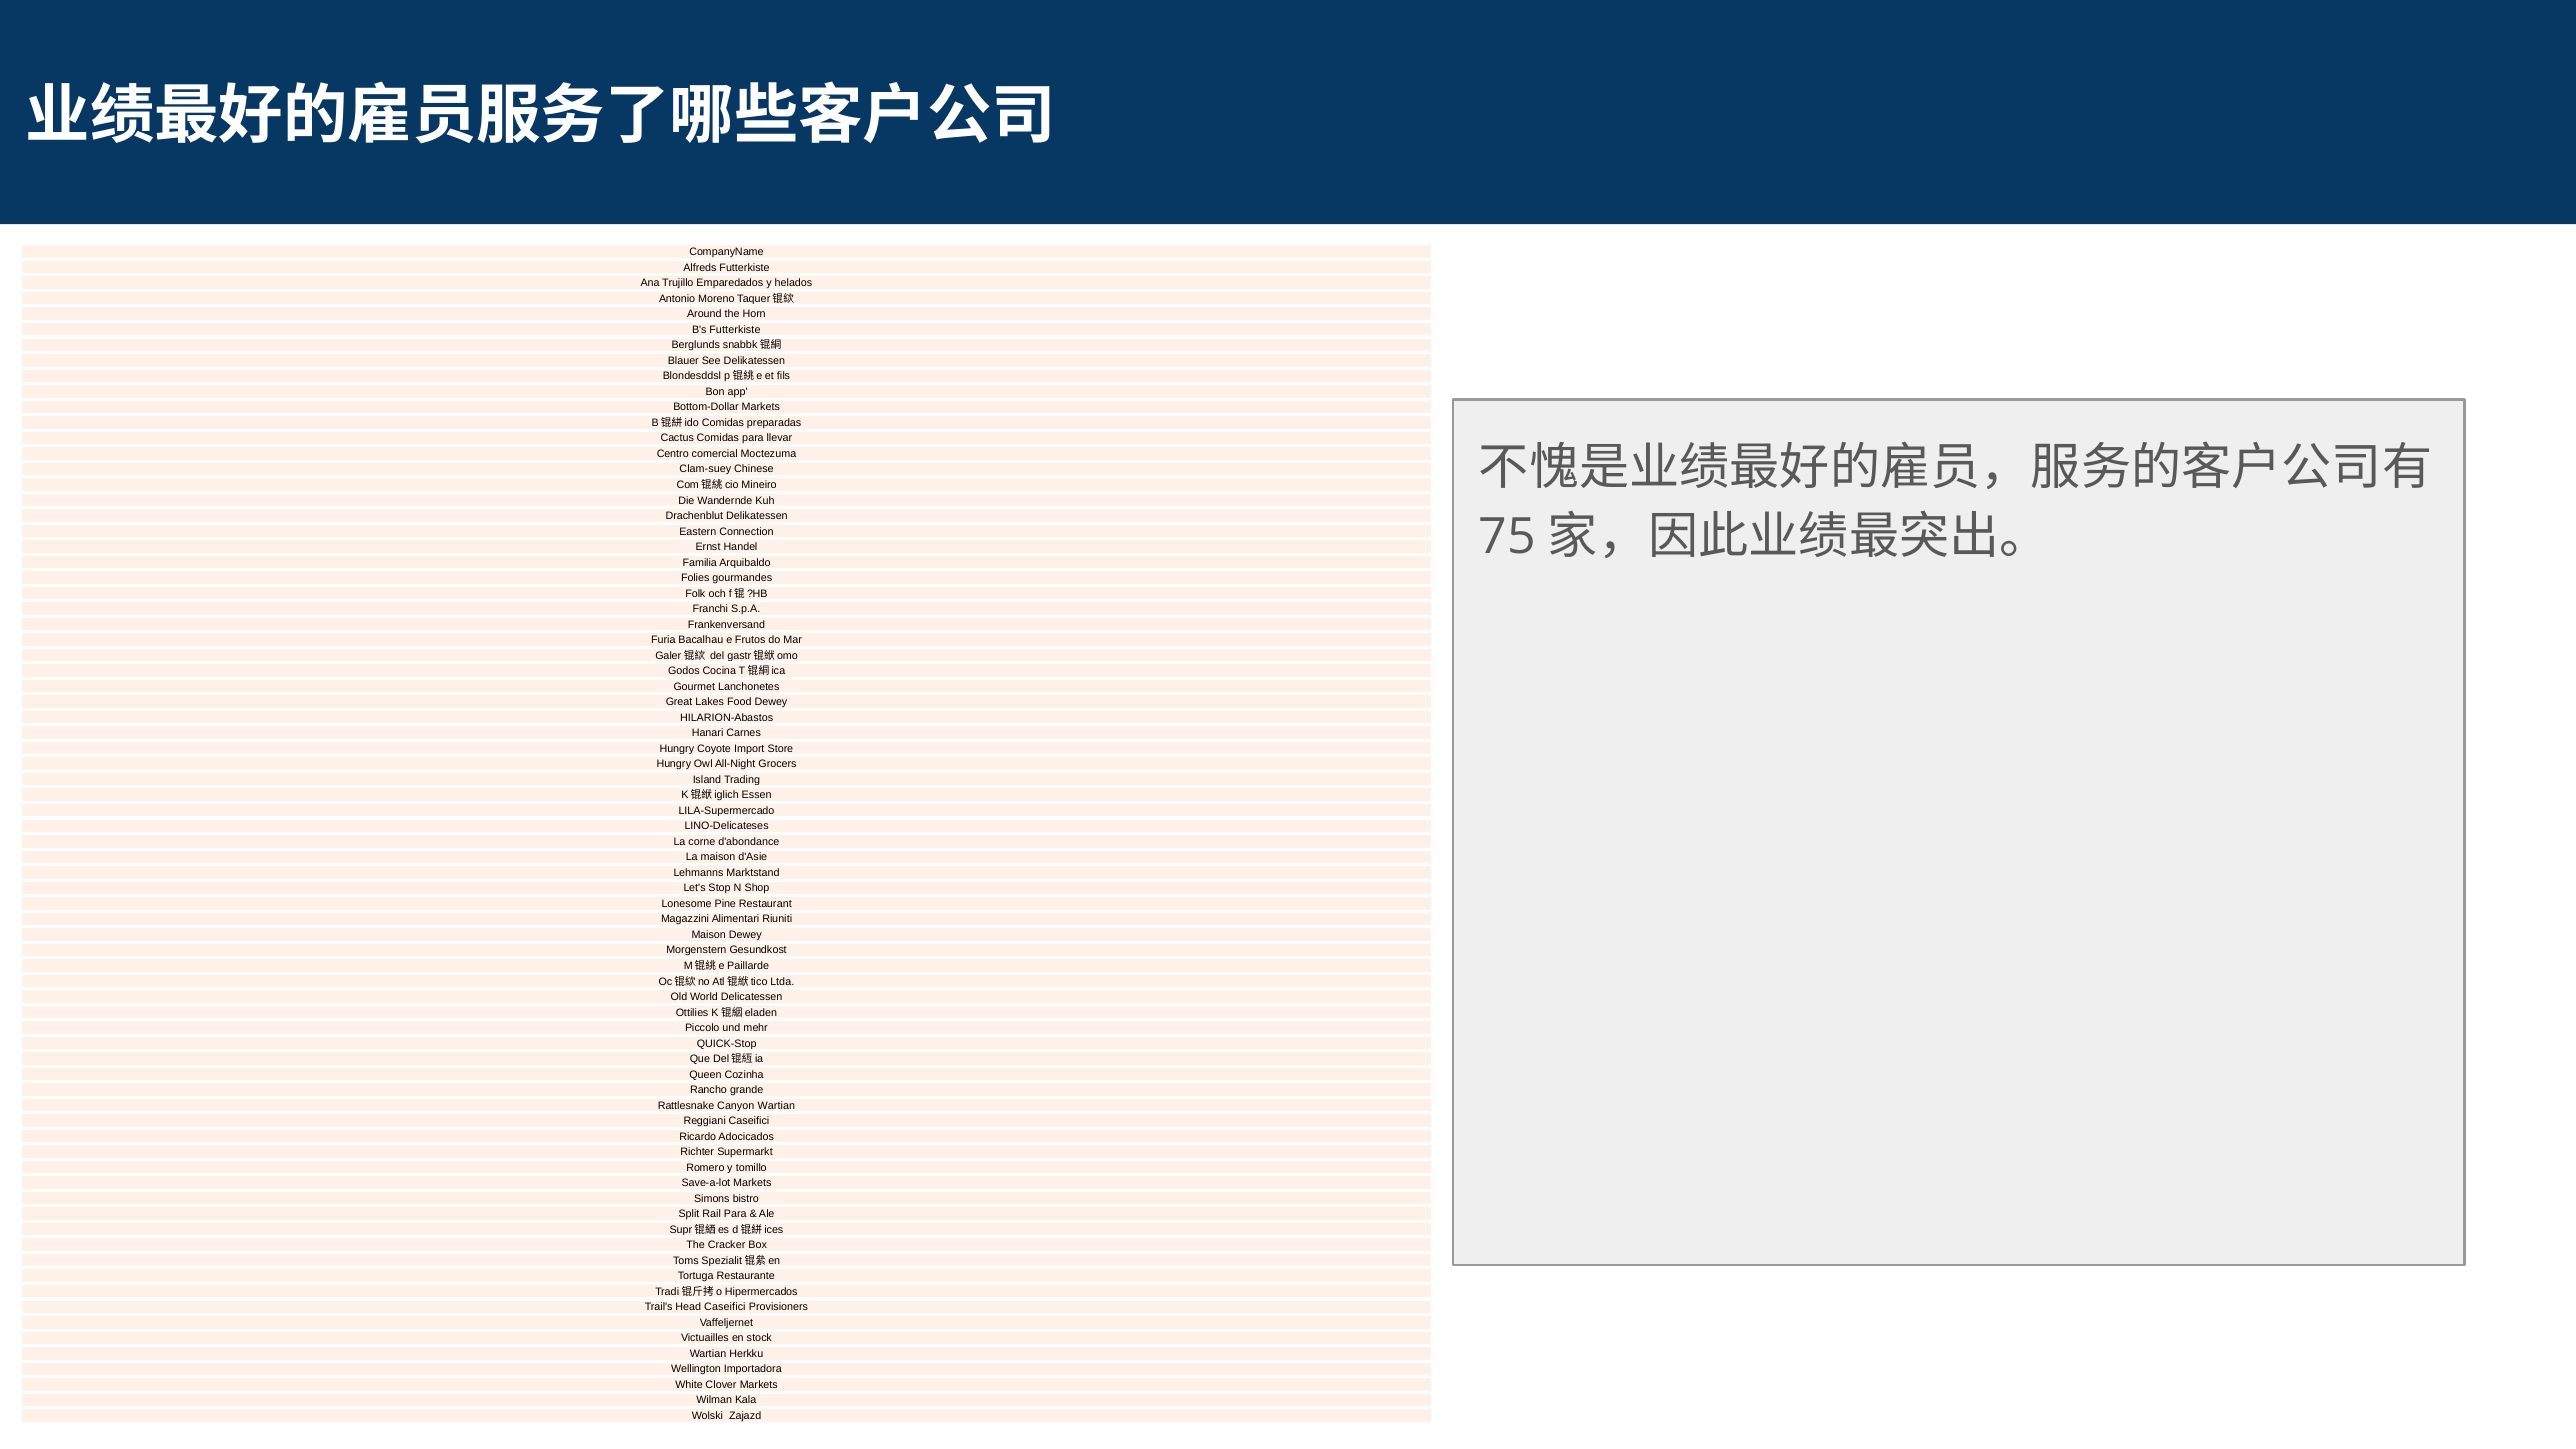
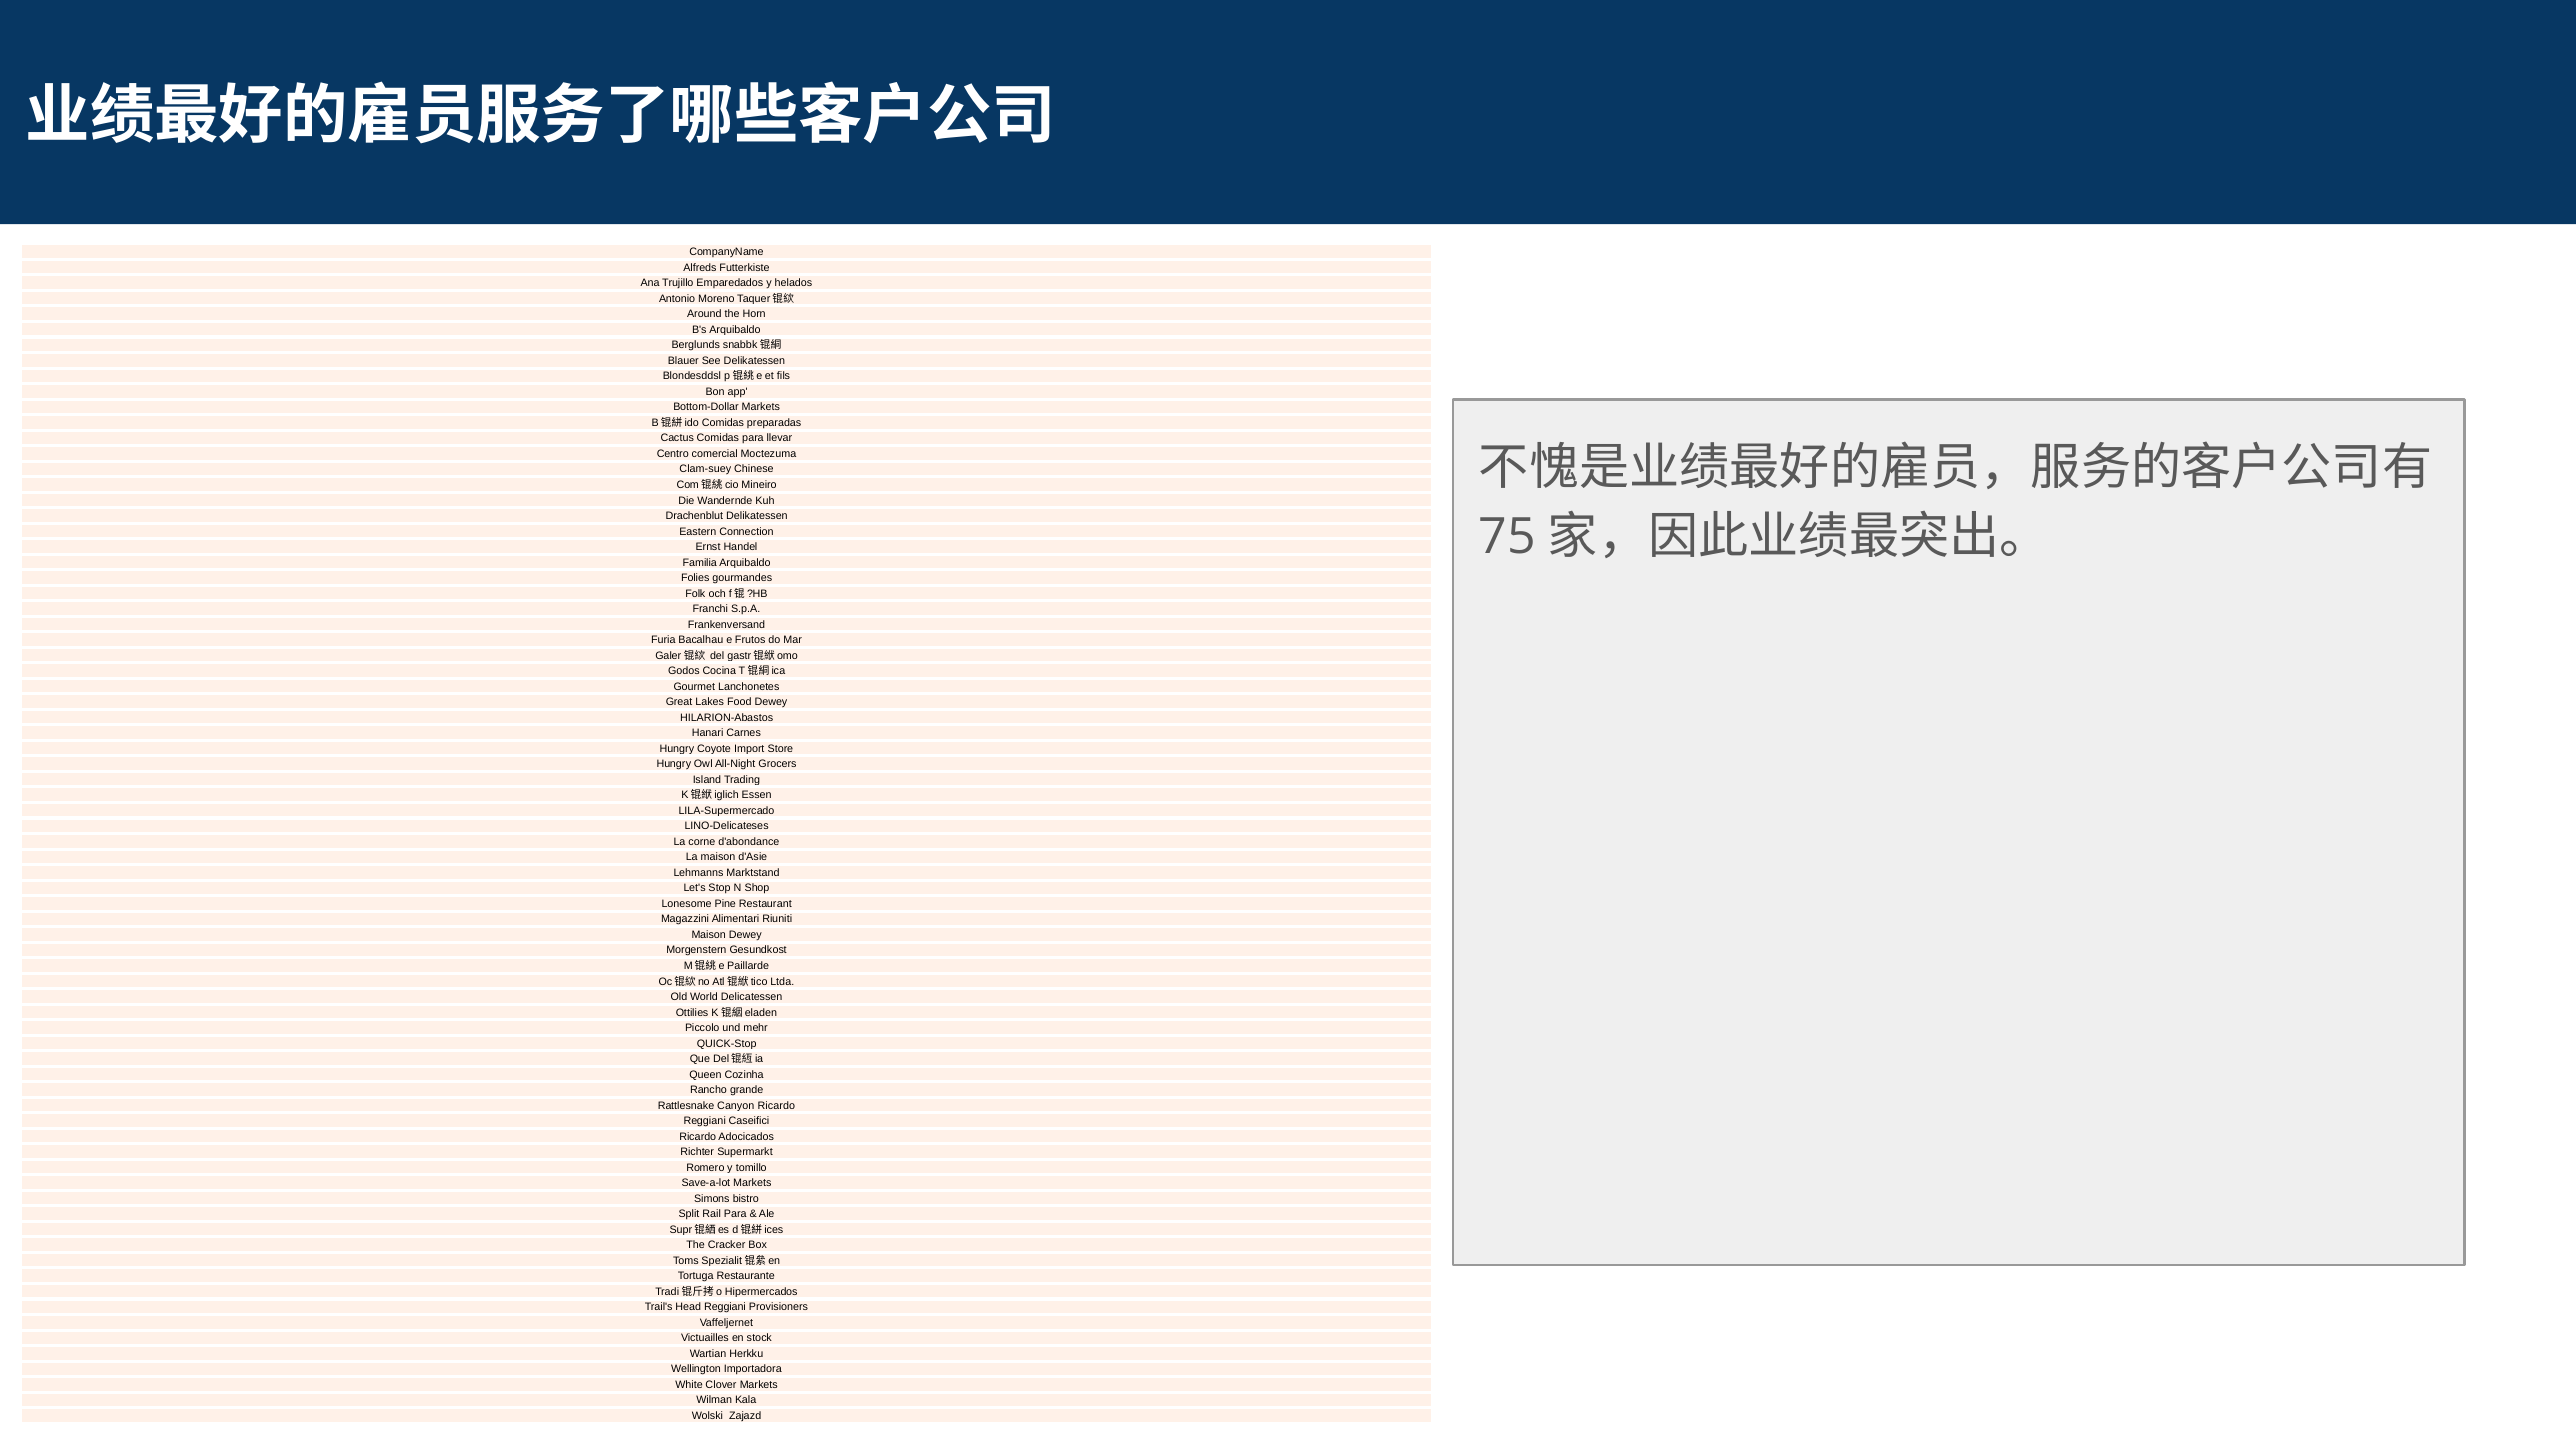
B's Futterkiste: Futterkiste -> Arquibaldo
Canyon Wartian: Wartian -> Ricardo
Head Caseifici: Caseifici -> Reggiani
